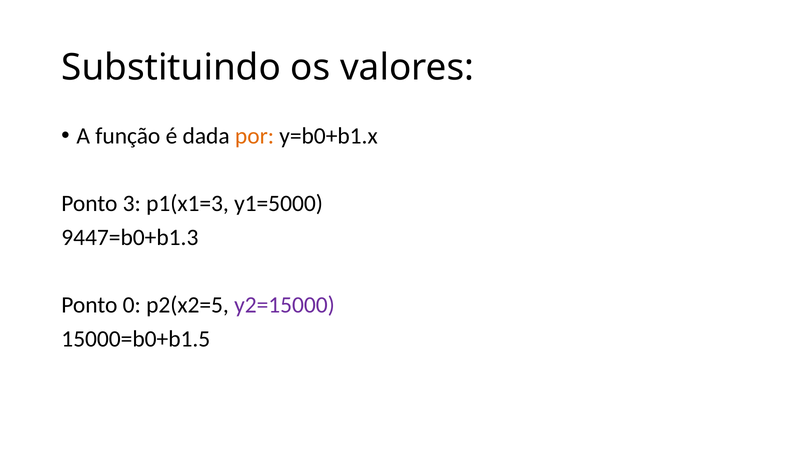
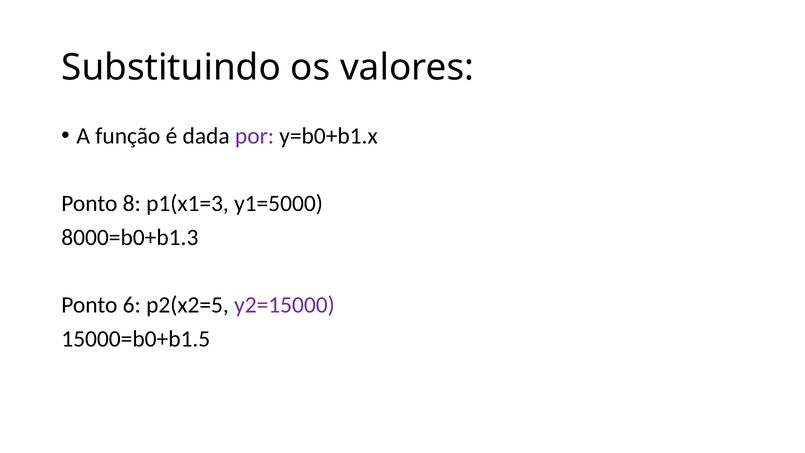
por colour: orange -> purple
3: 3 -> 8
9447=b0+b1.3: 9447=b0+b1.3 -> 8000=b0+b1.3
0: 0 -> 6
